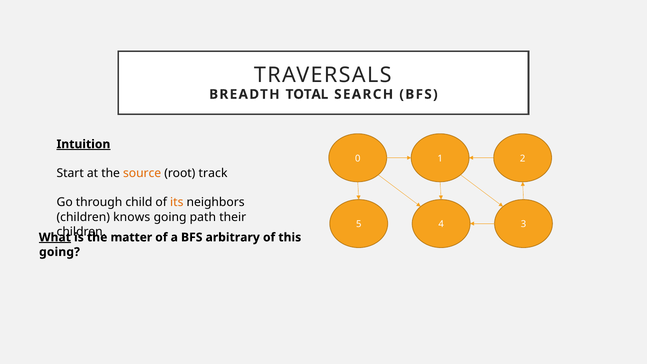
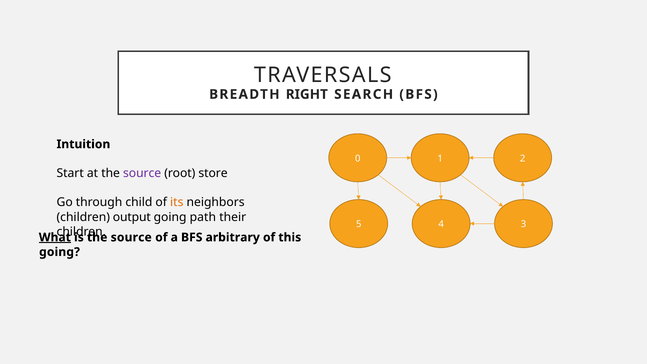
TOTAL: TOTAL -> RIGHT
Intuition underline: present -> none
source at (142, 173) colour: orange -> purple
track: track -> store
knows: knows -> output
matter at (131, 237): matter -> source
